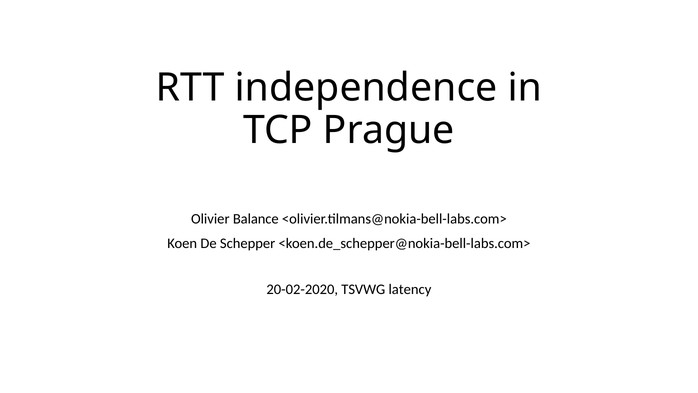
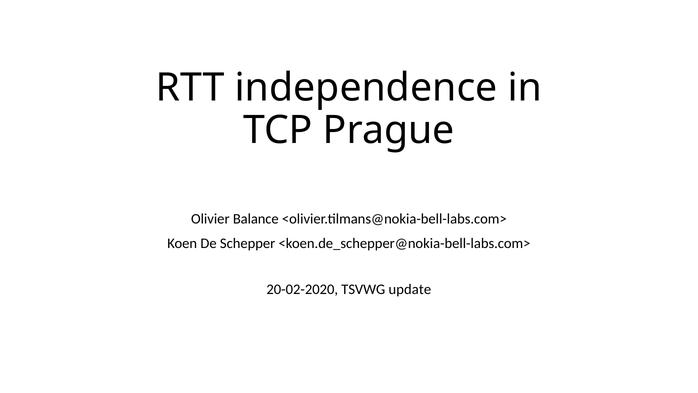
latency: latency -> update
